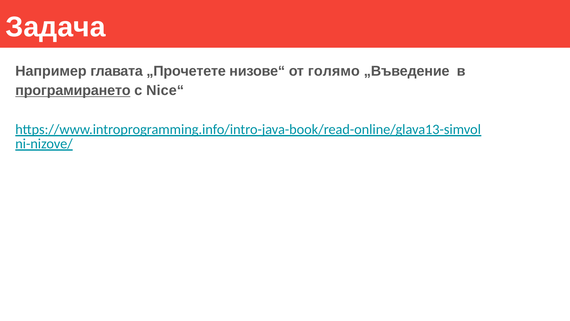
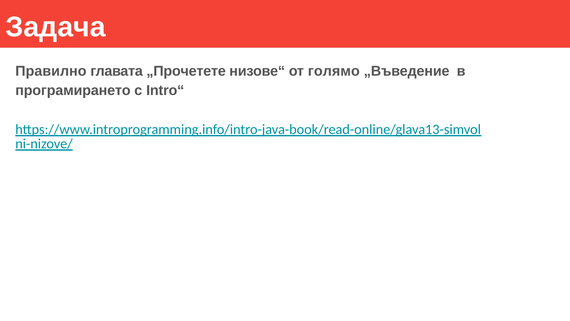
Например: Например -> Правилно
програмирането underline: present -> none
Nice“: Nice“ -> Intro“
